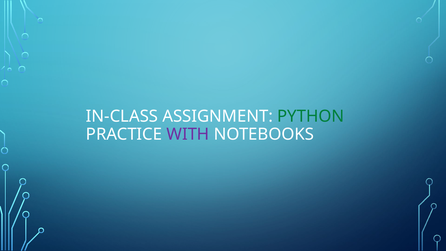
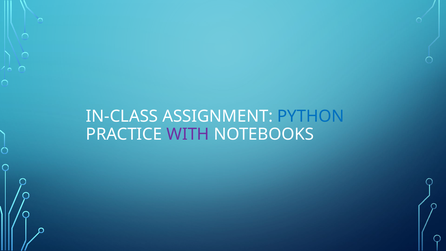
PYTHON colour: green -> blue
